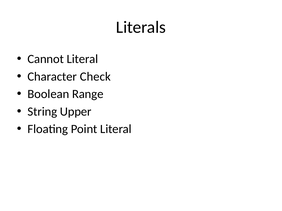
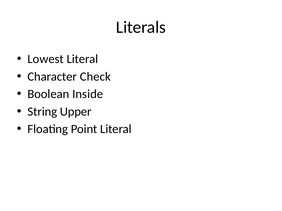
Cannot: Cannot -> Lowest
Range: Range -> Inside
